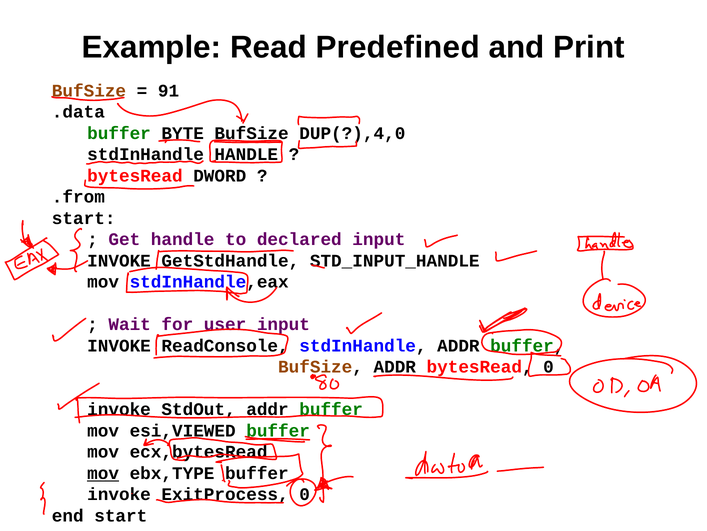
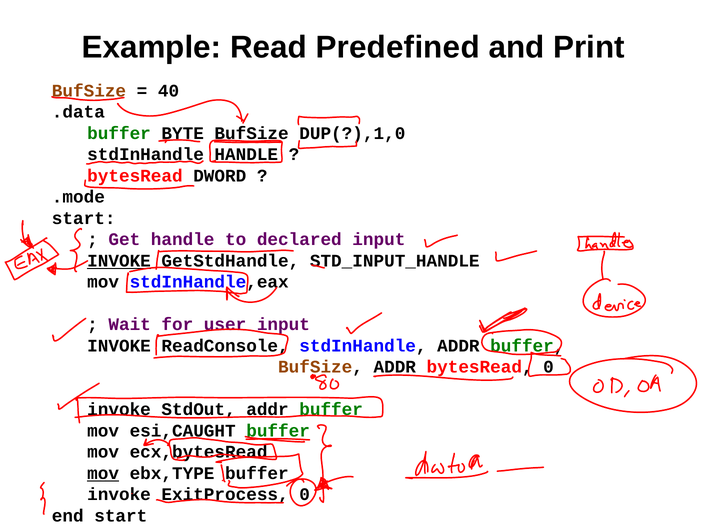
91: 91 -> 40
DUP(?),4,0: DUP(?),4,0 -> DUP(?),1,0
.from: .from -> .mode
INVOKE at (119, 260) underline: none -> present
esi,VIEWED: esi,VIEWED -> esi,CAUGHT
